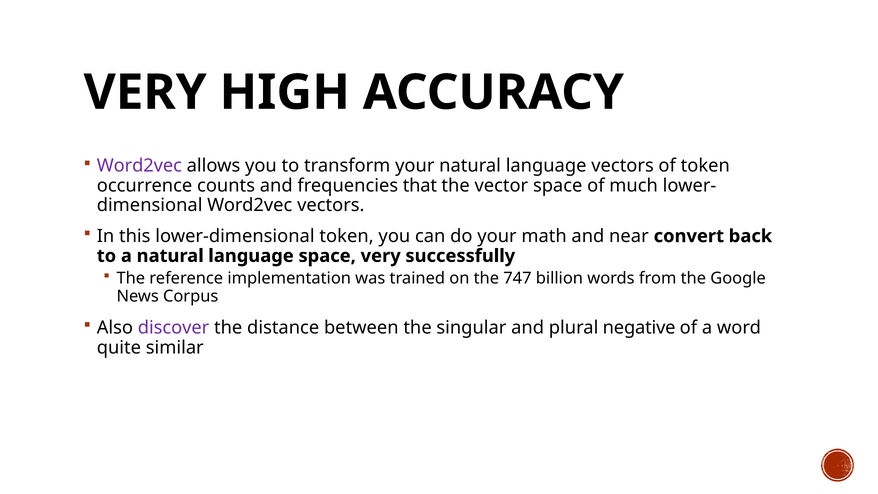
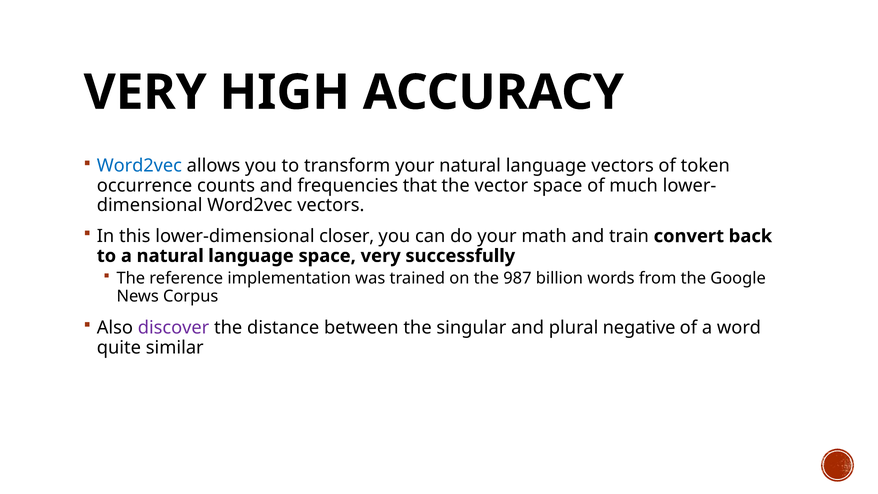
Word2vec at (139, 166) colour: purple -> blue
lower-dimensional token: token -> closer
near: near -> train
747: 747 -> 987
